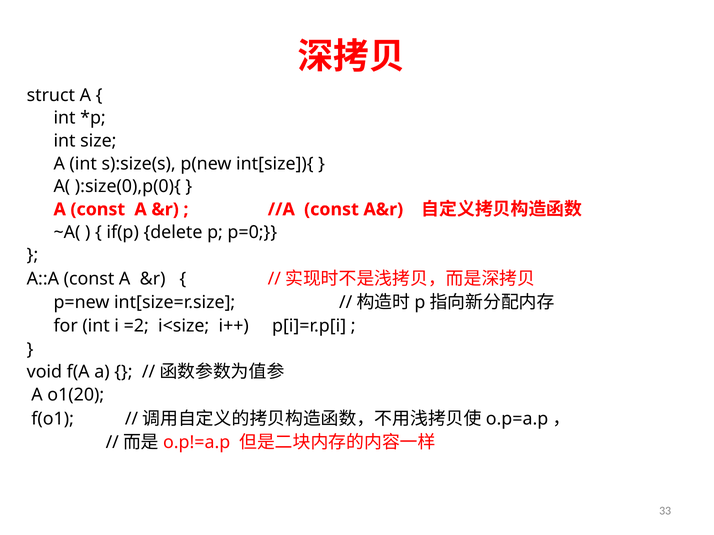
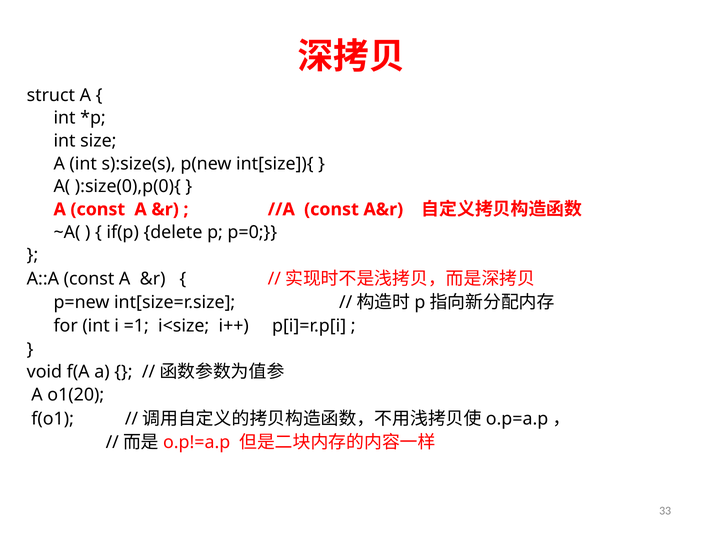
=2: =2 -> =1
